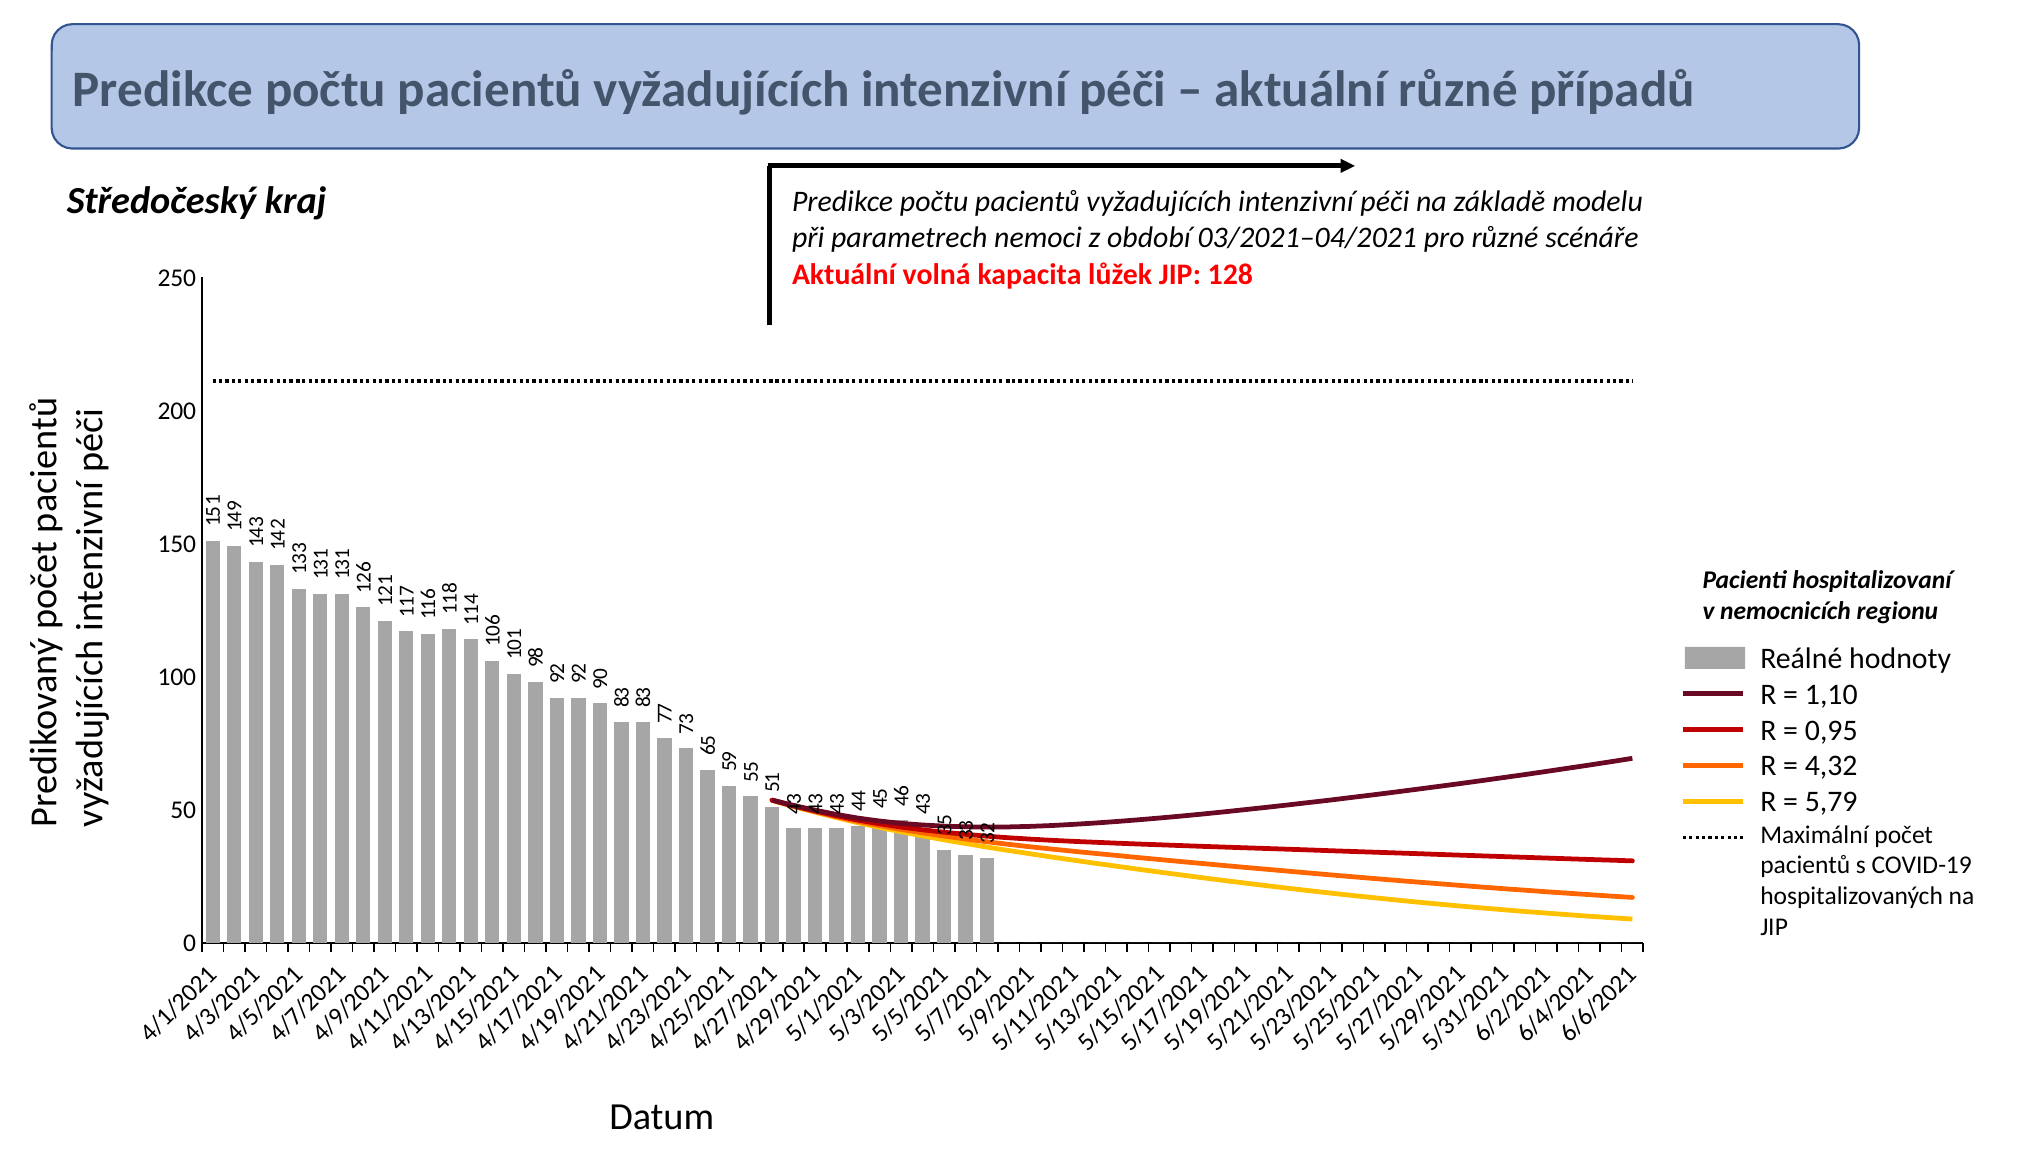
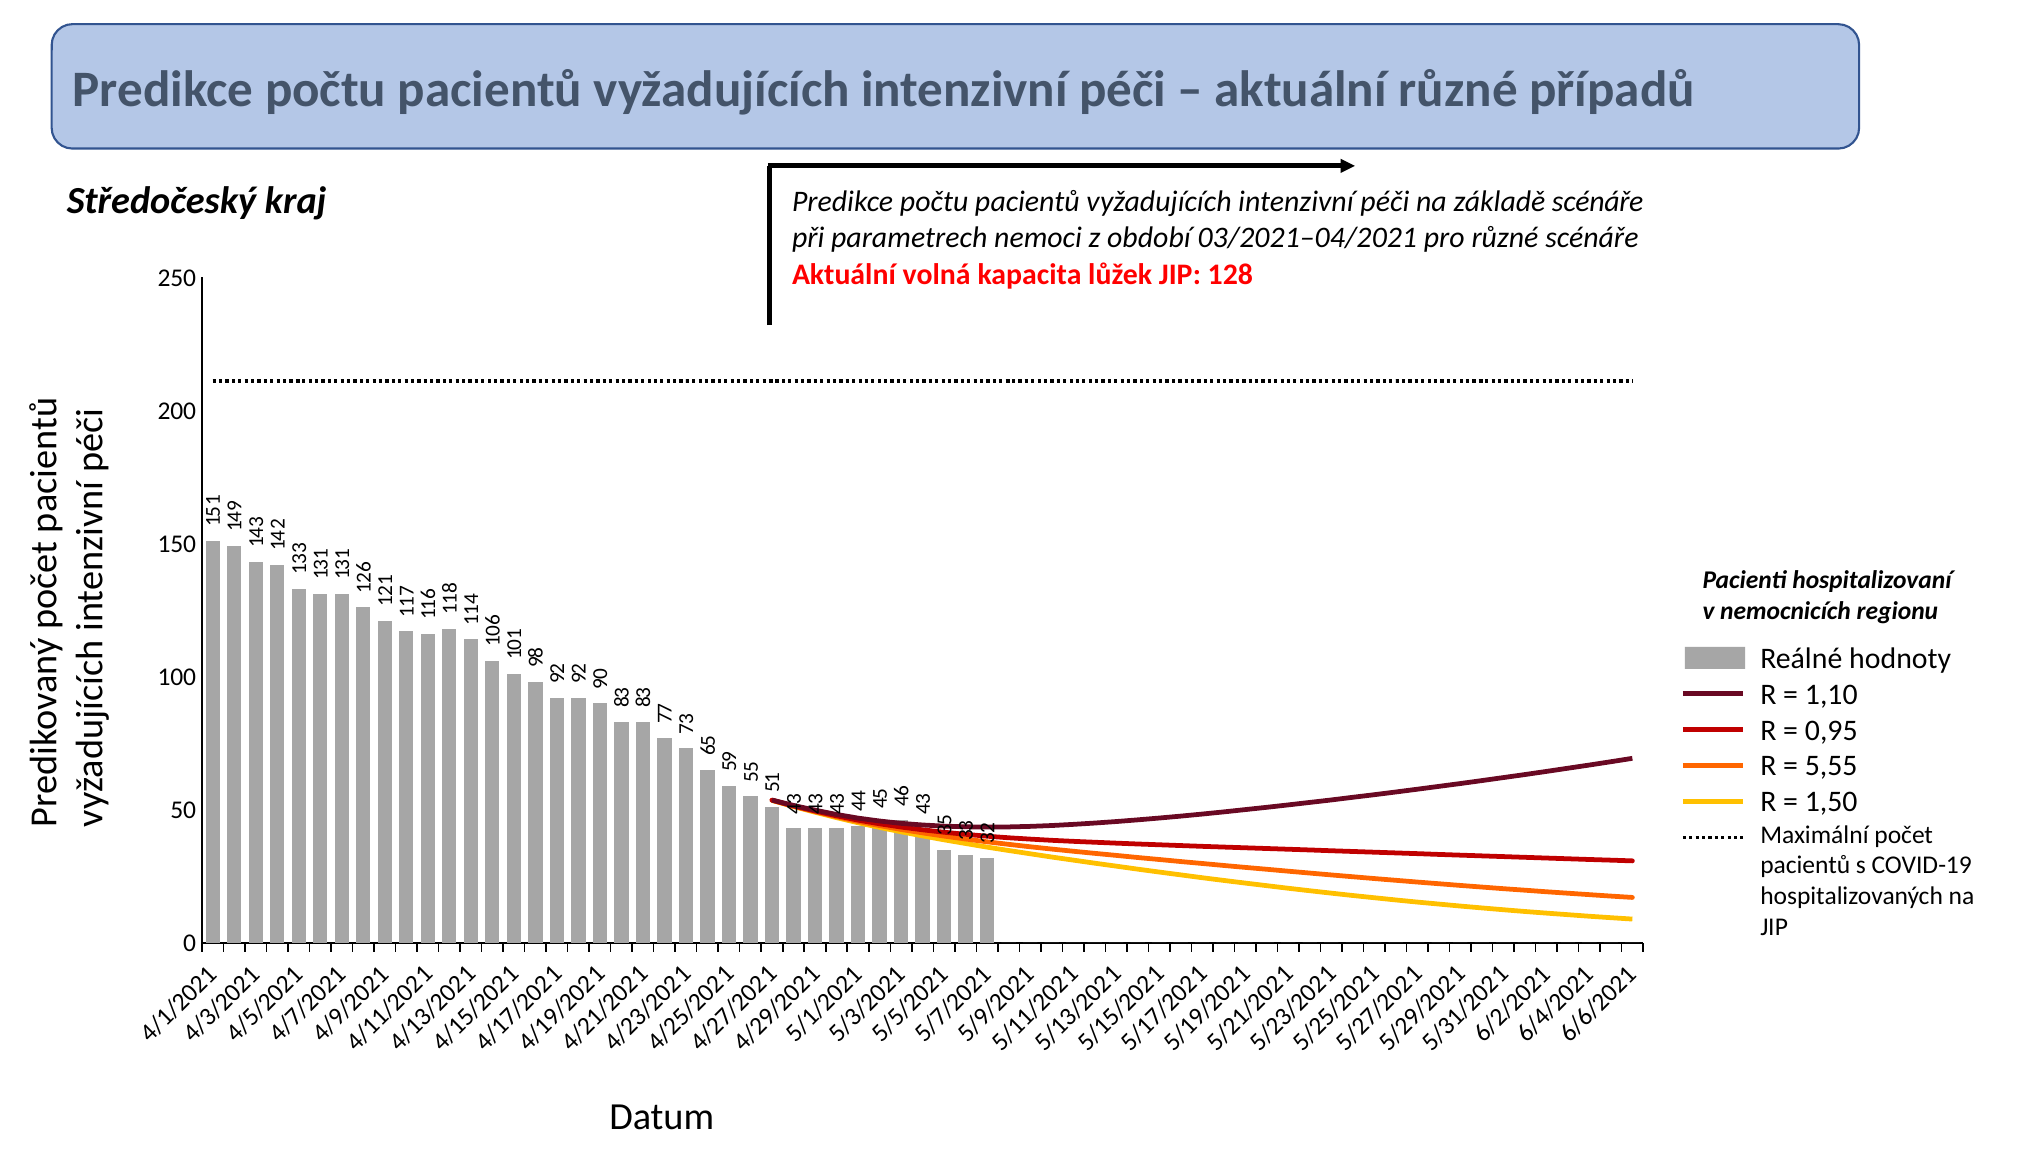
základě modelu: modelu -> scénáře
4,32: 4,32 -> 5,55
5,79: 5,79 -> 1,50
